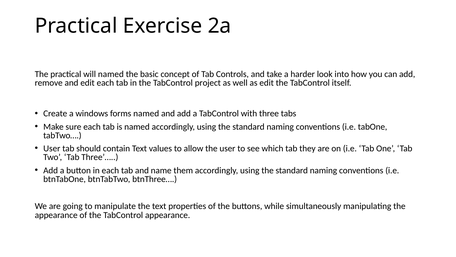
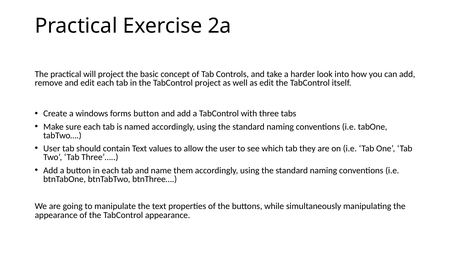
will named: named -> project
forms named: named -> button
